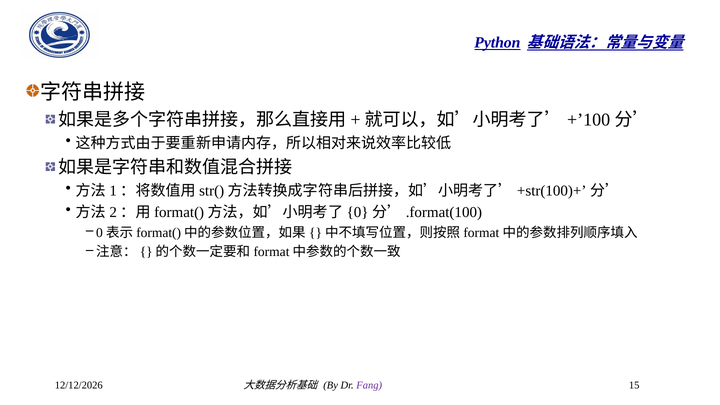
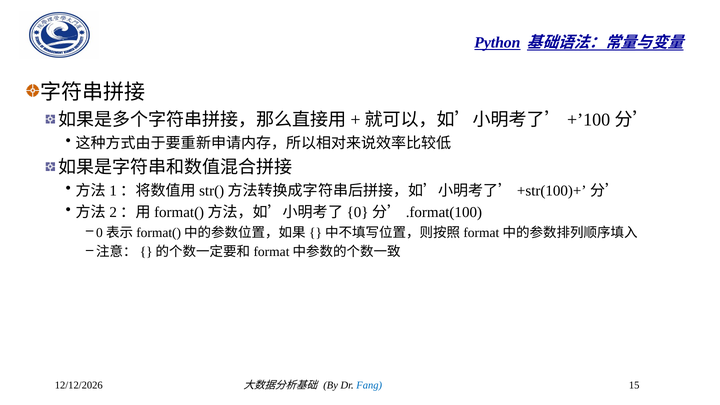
Fang colour: purple -> blue
